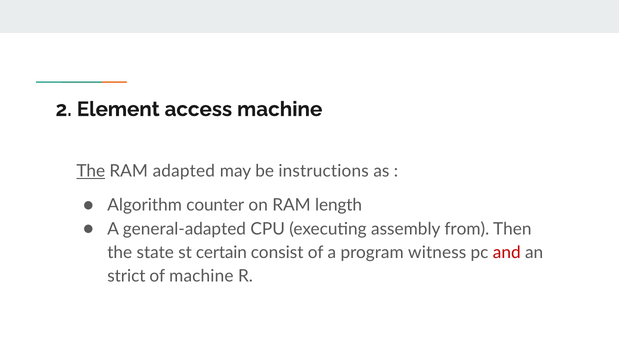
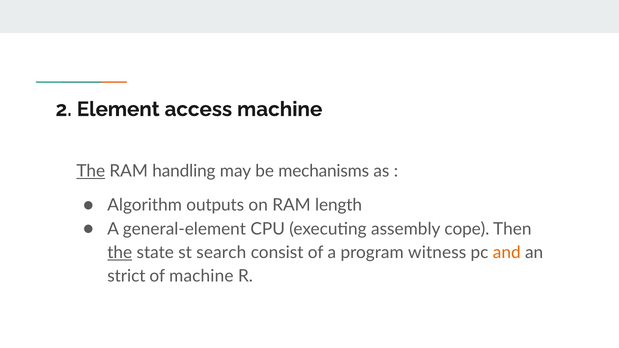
adapted: adapted -> handling
instructions: instructions -> mechanisms
counter: counter -> outputs
general-adapted: general-adapted -> general-element
from: from -> cope
the at (120, 253) underline: none -> present
certain: certain -> search
and colour: red -> orange
